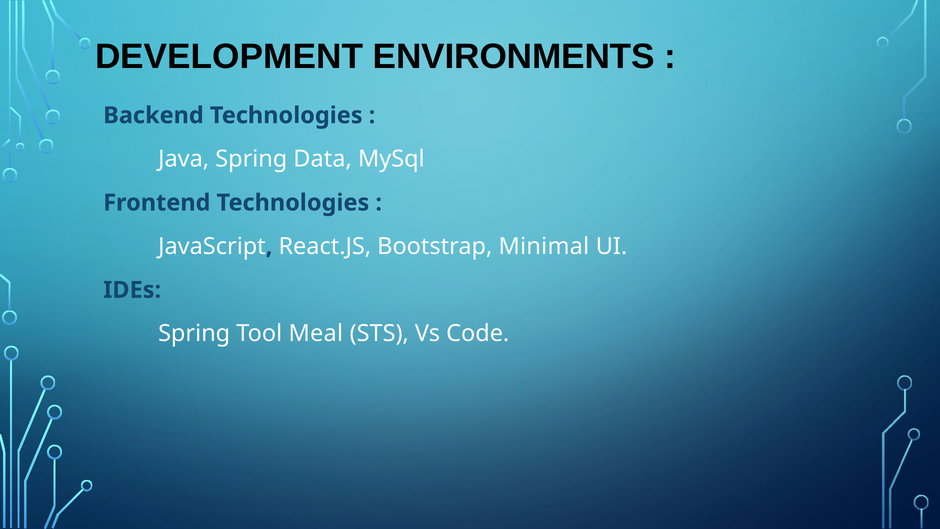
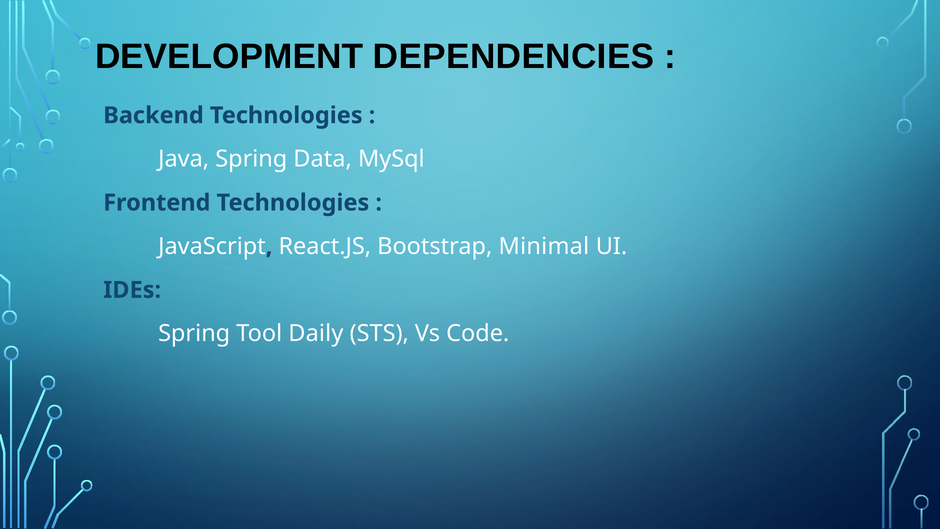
ENVIRONMENTS: ENVIRONMENTS -> DEPENDENCIES
Meal: Meal -> Daily
